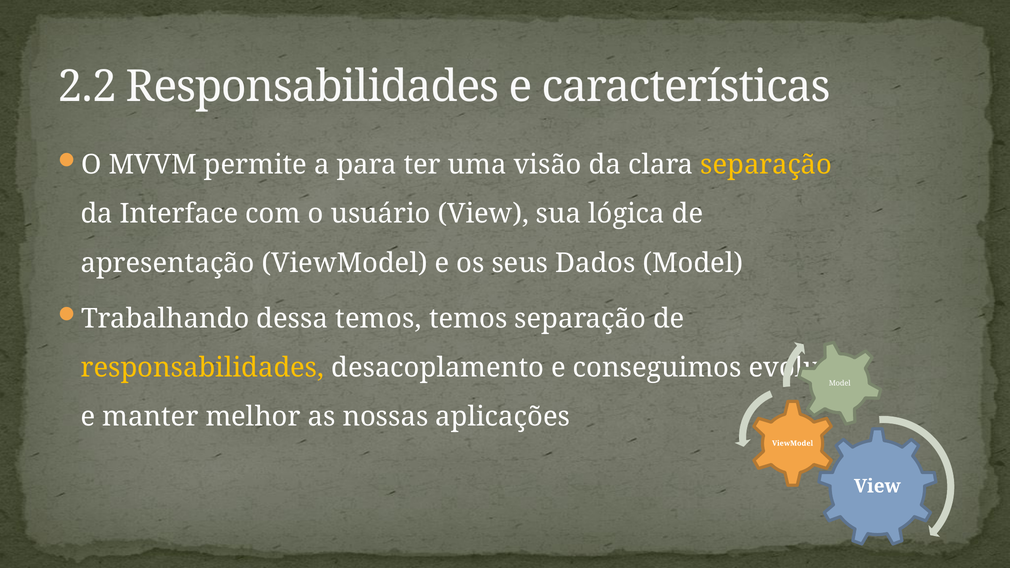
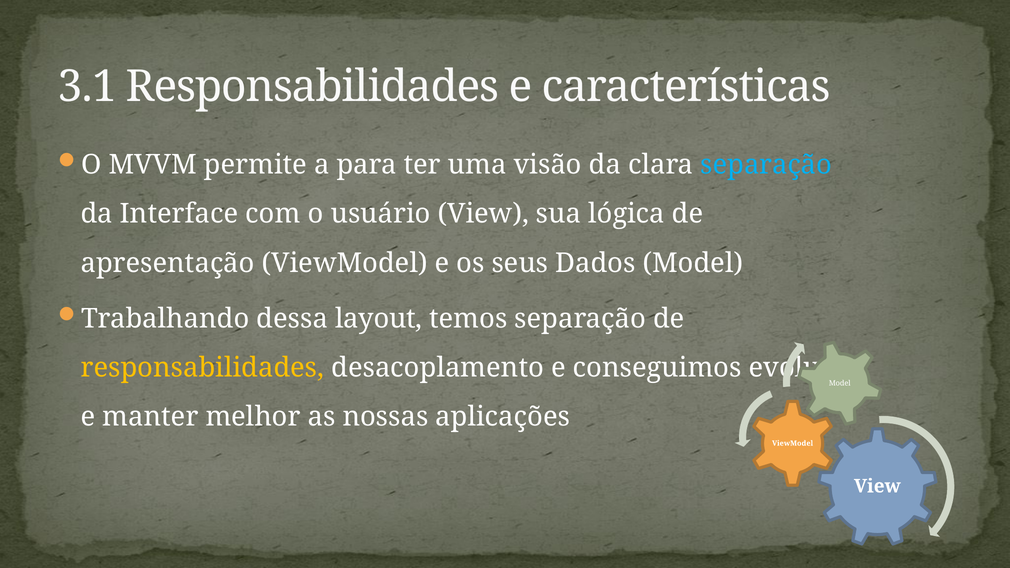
2.2: 2.2 -> 3.1
separação at (766, 165) colour: yellow -> light blue
dessa temos: temos -> layout
